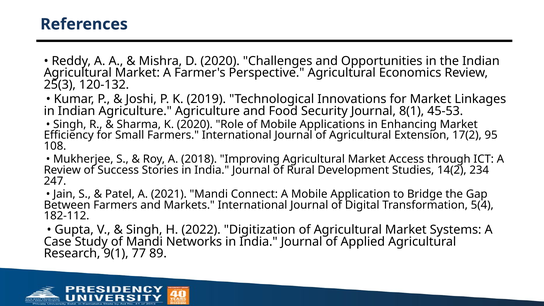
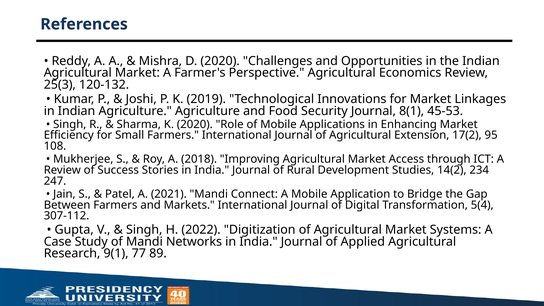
182-112: 182-112 -> 307-112
